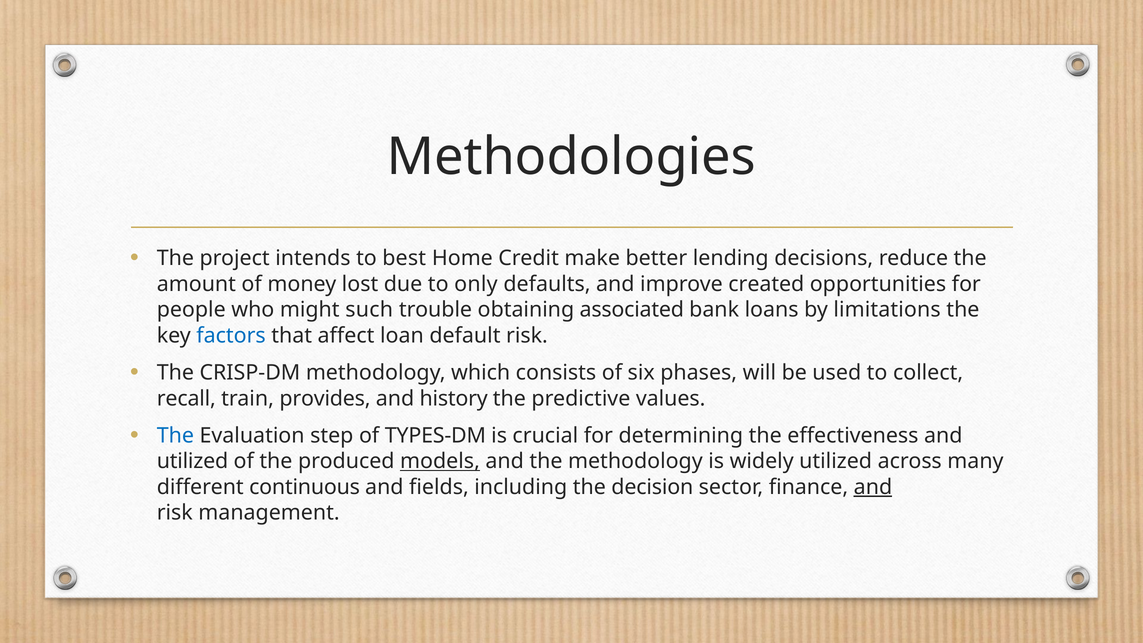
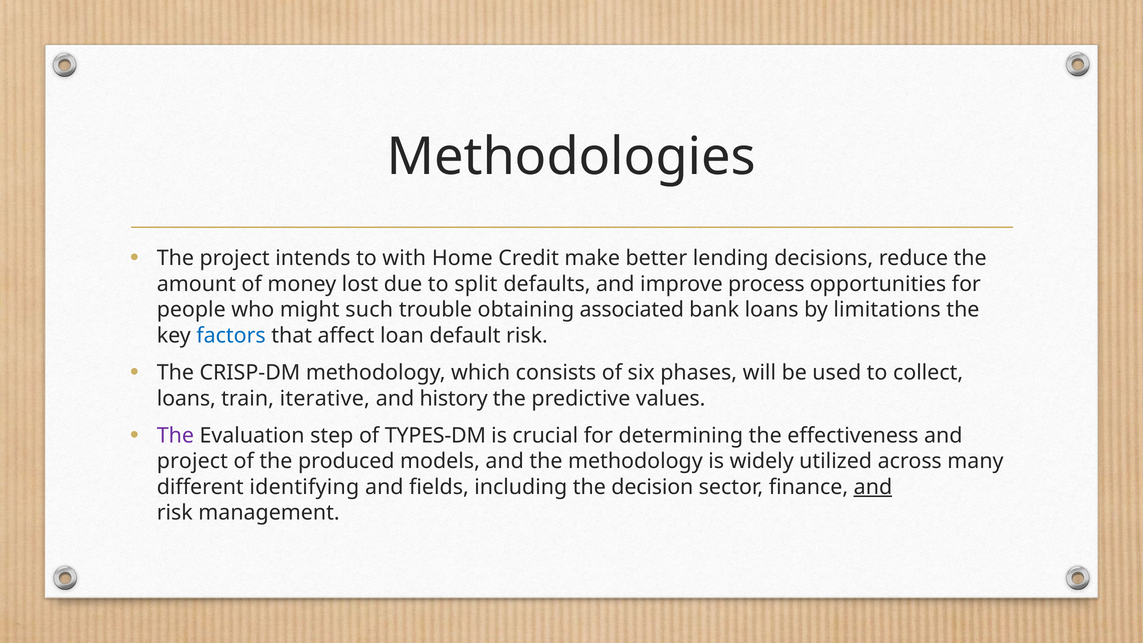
best: best -> with
only: only -> split
created: created -> process
recall at (186, 398): recall -> loans
provides: provides -> iterative
The at (175, 436) colour: blue -> purple
utilized at (192, 461): utilized -> project
models underline: present -> none
continuous: continuous -> identifying
